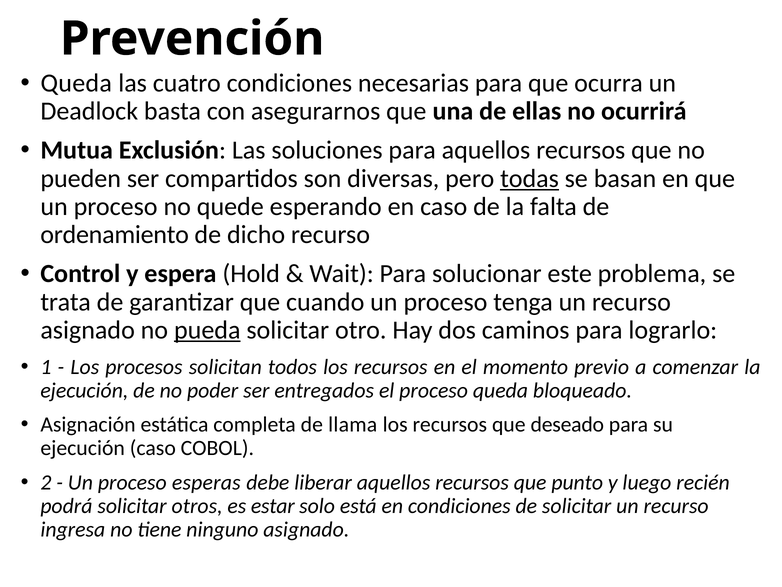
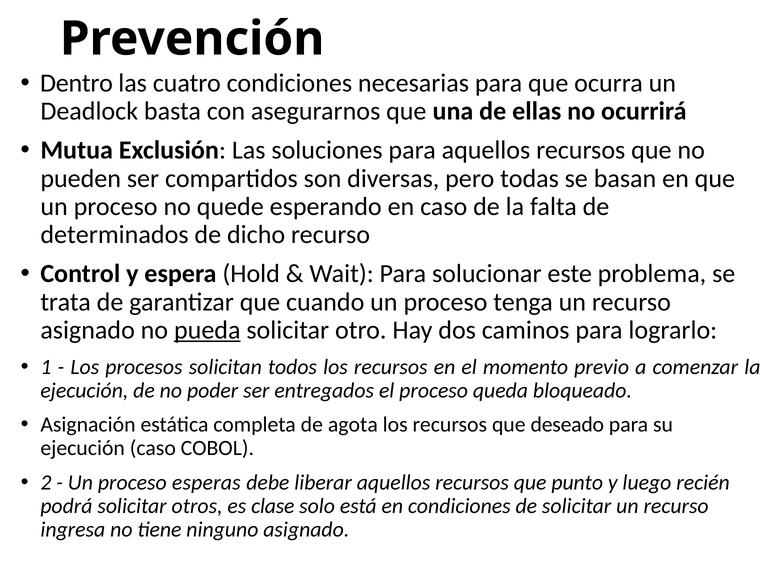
Queda at (76, 83): Queda -> Dentro
todas underline: present -> none
ordenamiento: ordenamiento -> determinados
llama: llama -> agota
estar: estar -> clase
